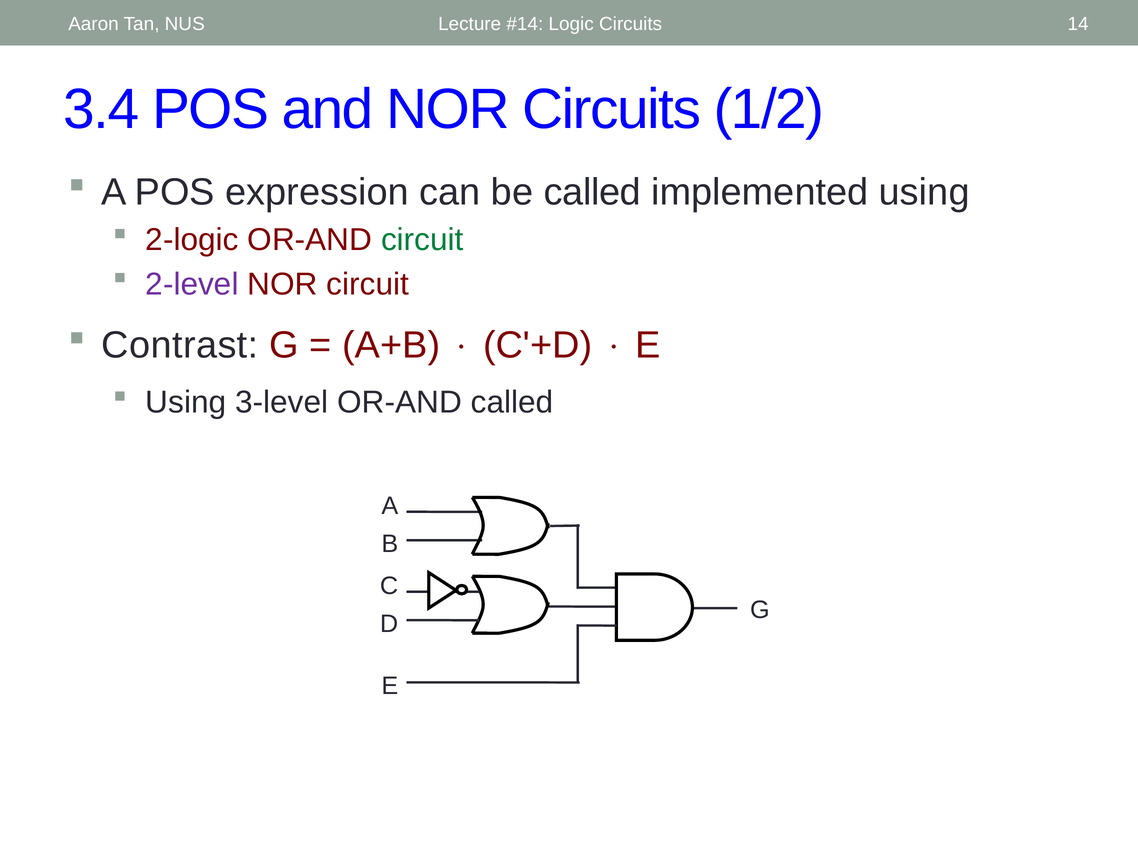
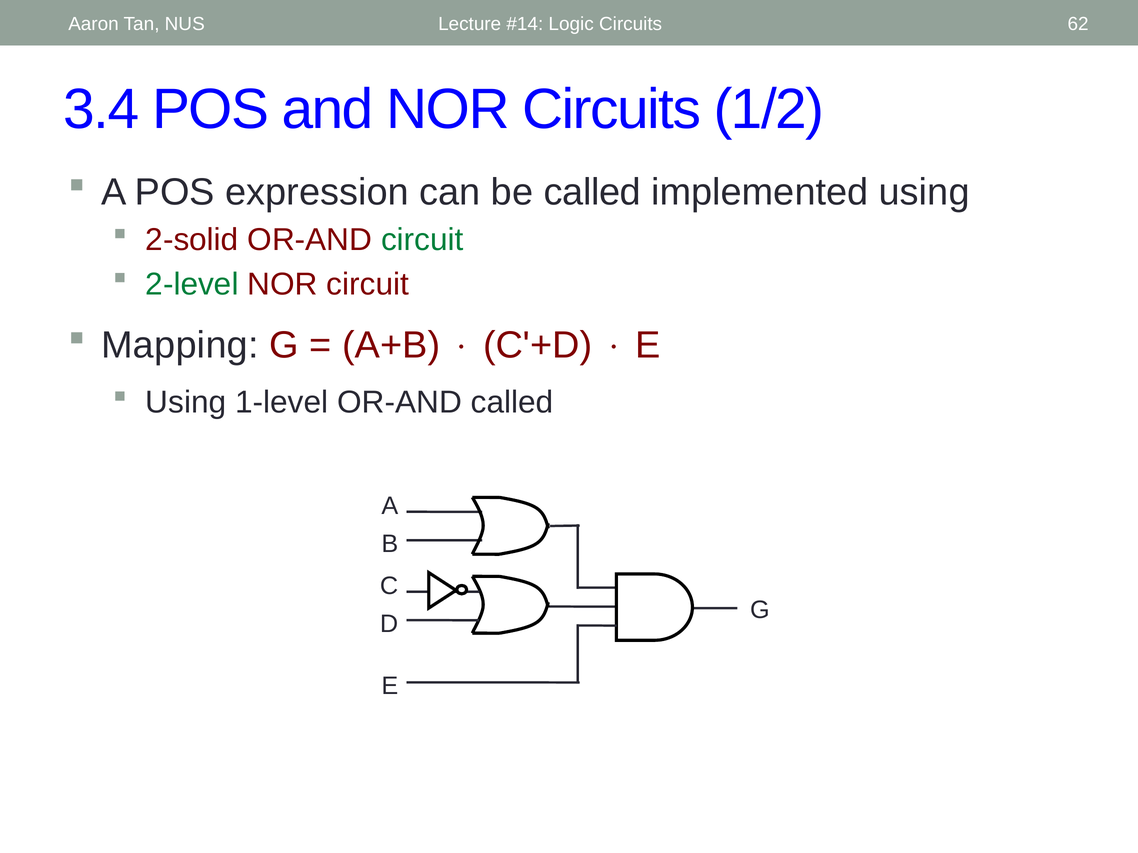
14: 14 -> 62
2-logic: 2-logic -> 2-solid
2-level colour: purple -> green
Contrast: Contrast -> Mapping
3-level: 3-level -> 1-level
